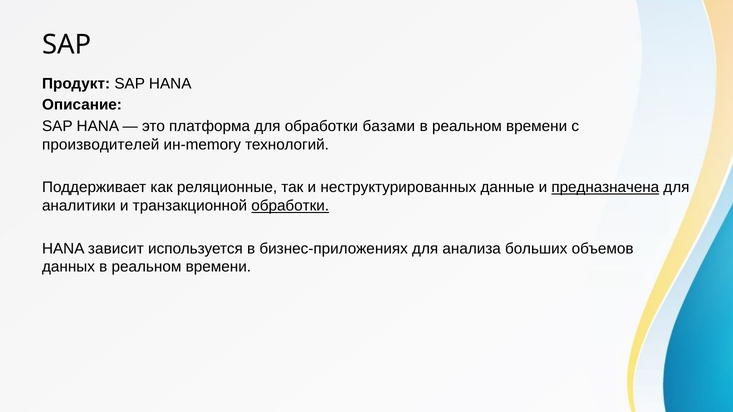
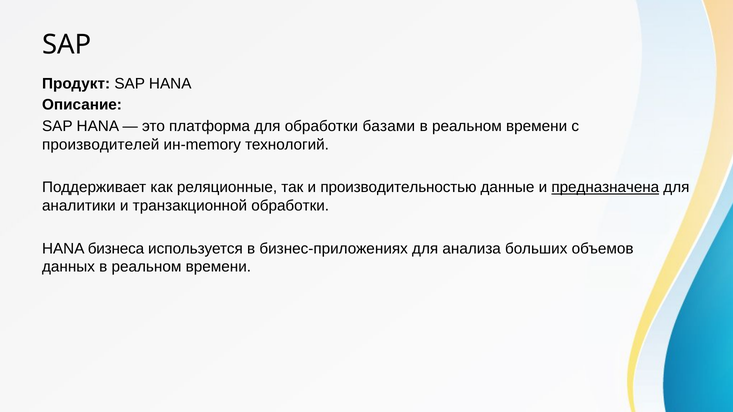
неструктурированных: неструктурированных -> производительностью
обработки at (290, 206) underline: present -> none
зависит: зависит -> бизнеса
